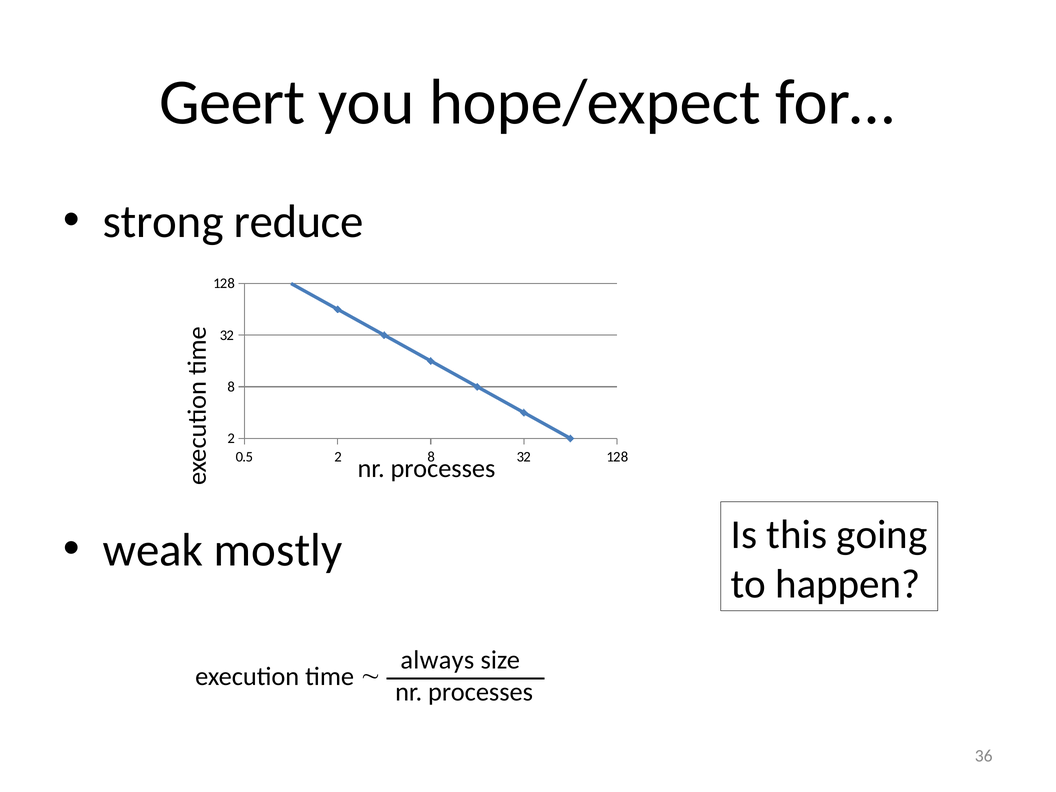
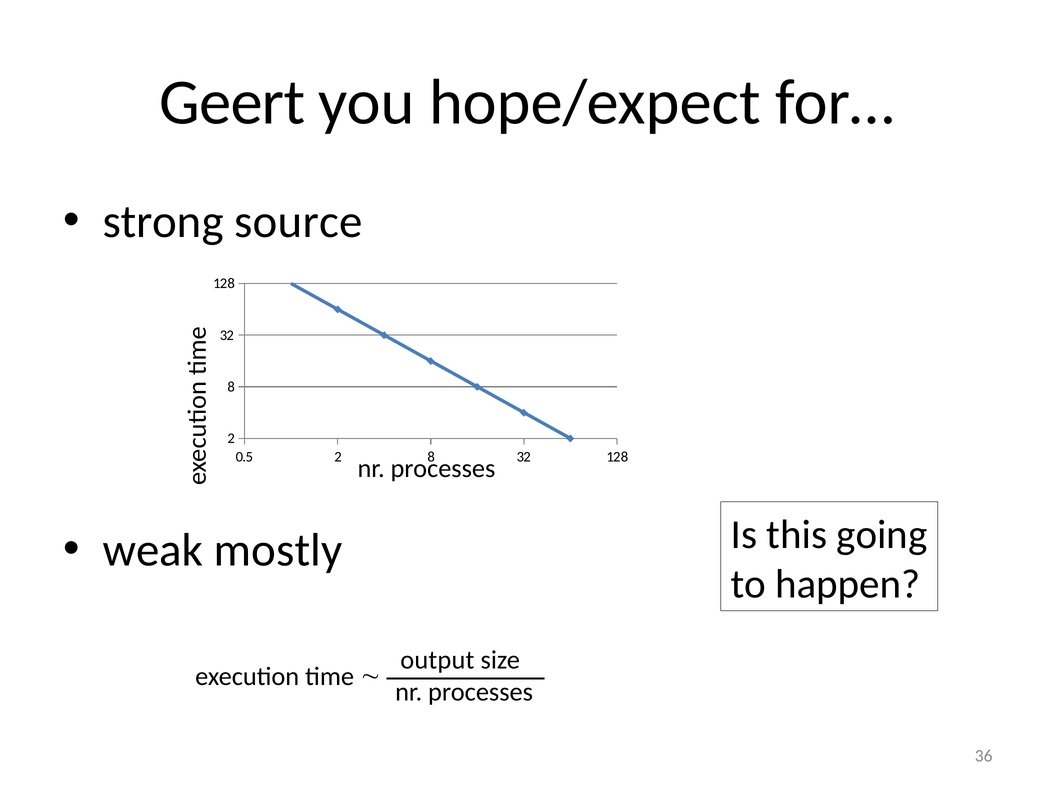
reduce: reduce -> source
always: always -> output
